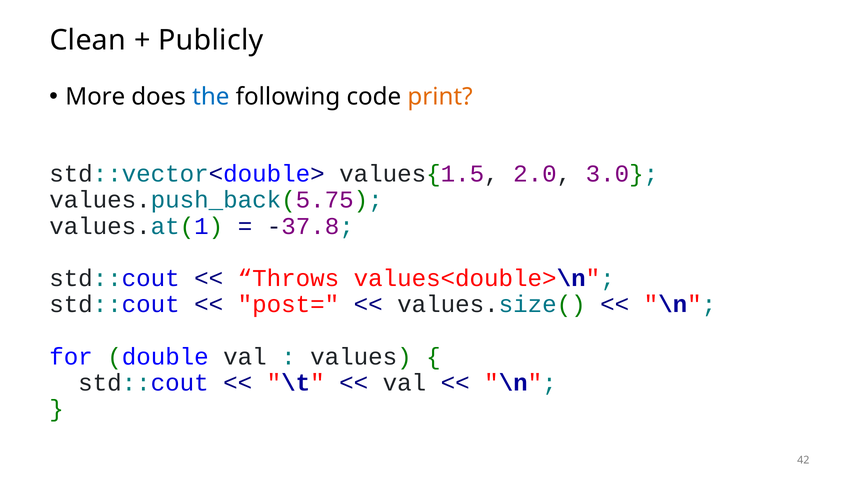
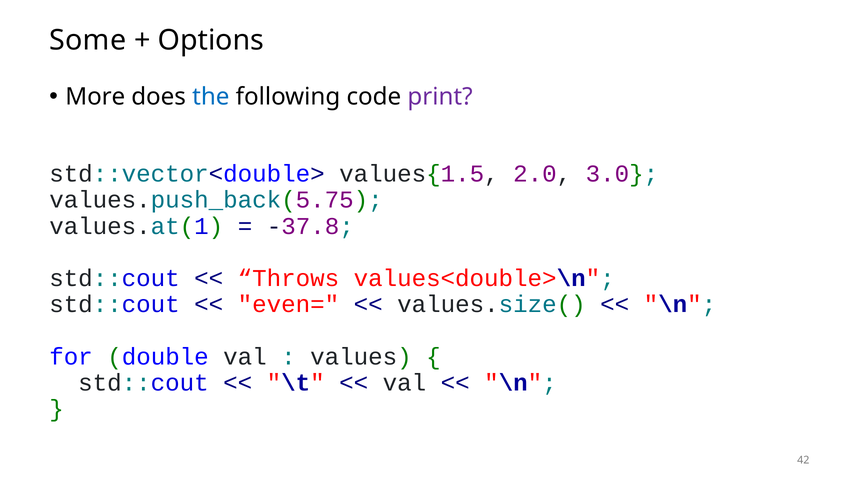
Clean: Clean -> Some
Publicly: Publicly -> Options
print colour: orange -> purple
post=: post= -> even=
